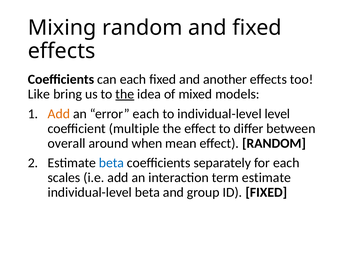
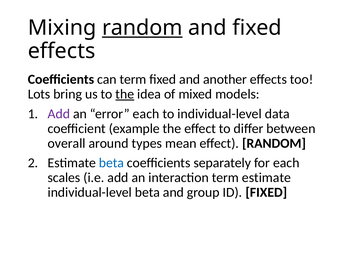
random at (142, 28) underline: none -> present
can each: each -> term
Like: Like -> Lots
Add at (59, 114) colour: orange -> purple
level: level -> data
multiple: multiple -> example
when: when -> types
